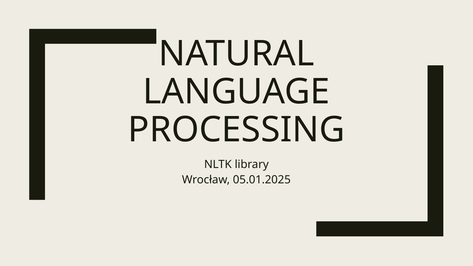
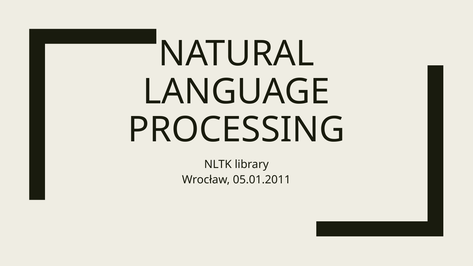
05.01.2025: 05.01.2025 -> 05.01.2011
